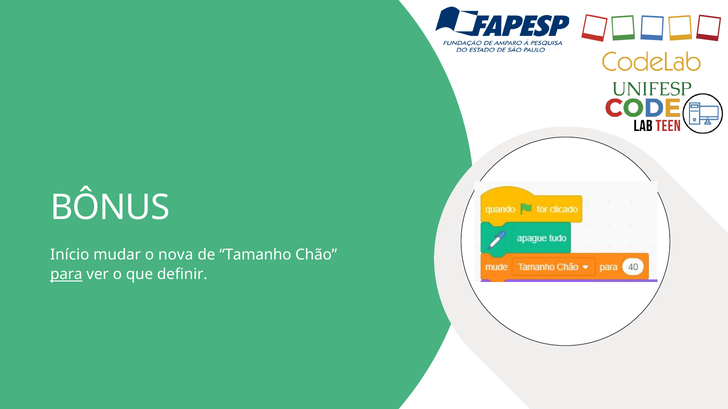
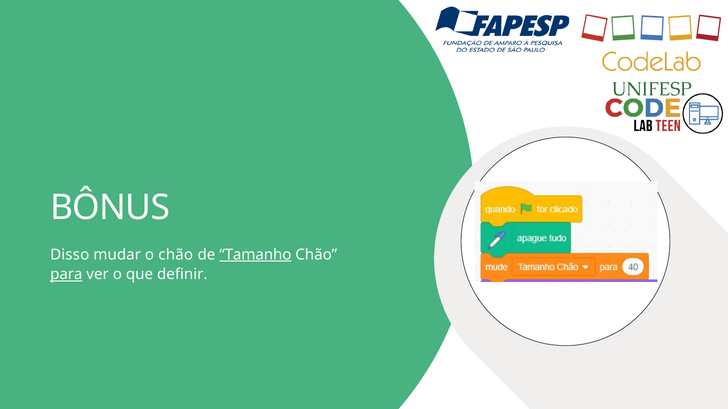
Início: Início -> Disso
o nova: nova -> chão
Tamanho underline: none -> present
